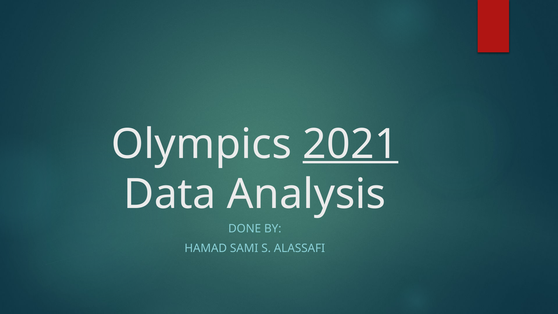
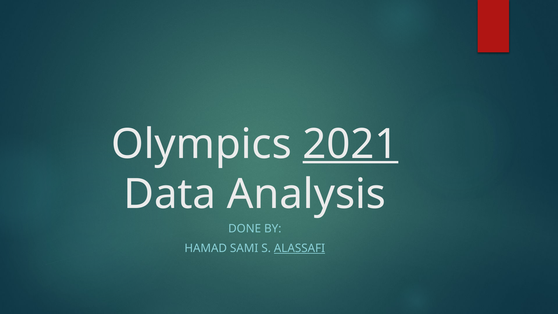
ALASSAFI underline: none -> present
